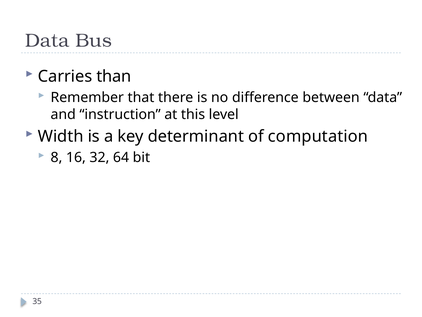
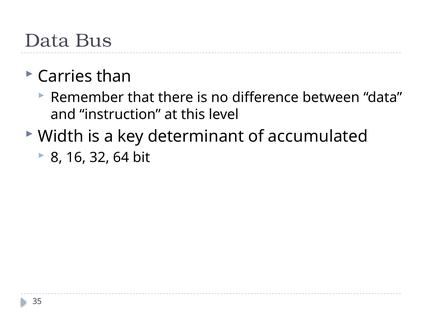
computation: computation -> accumulated
